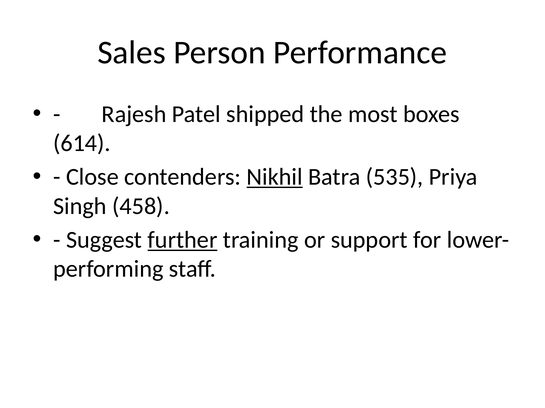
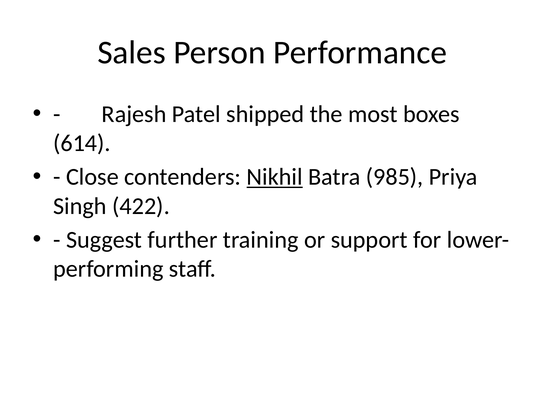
535: 535 -> 985
458: 458 -> 422
further underline: present -> none
